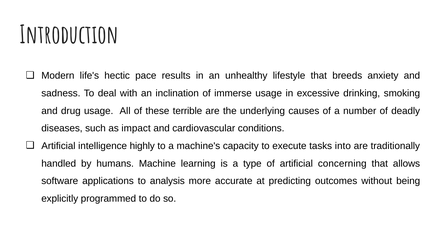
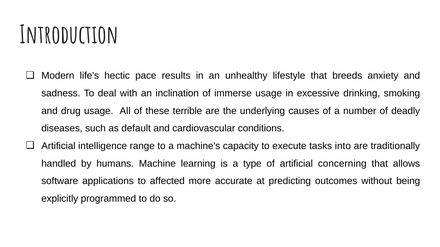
impact: impact -> default
highly: highly -> range
analysis: analysis -> affected
